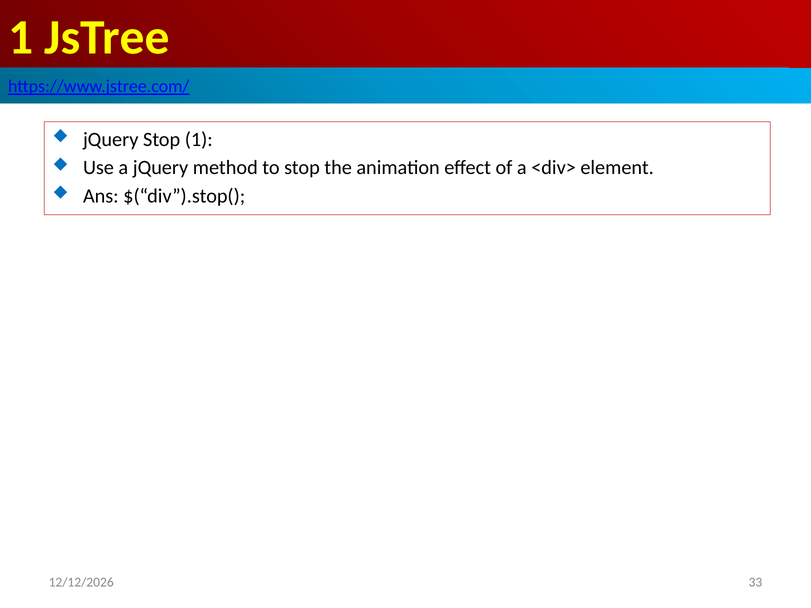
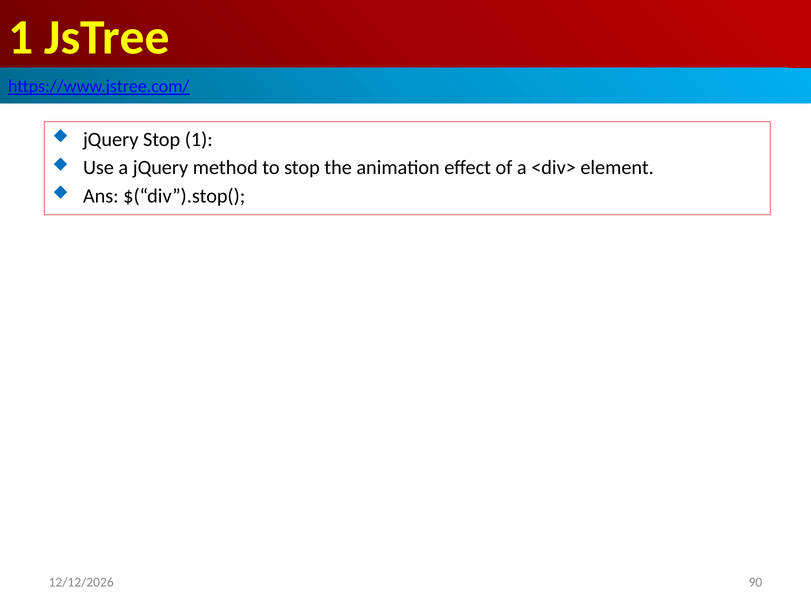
33: 33 -> 90
